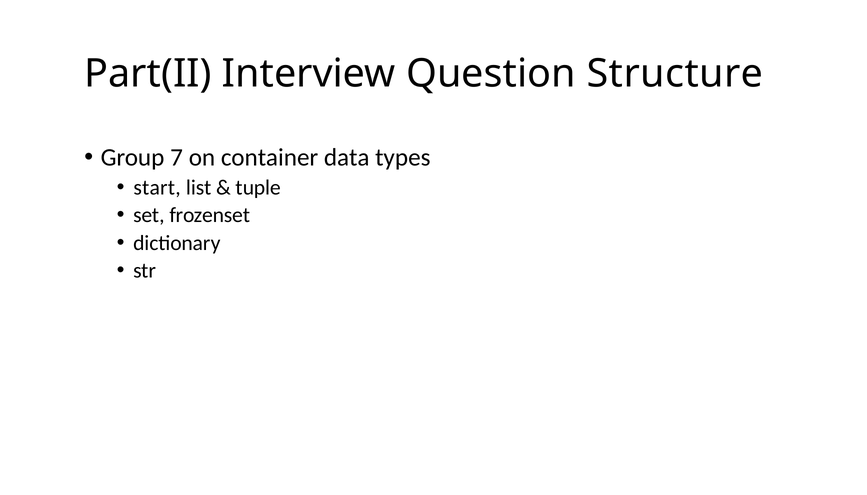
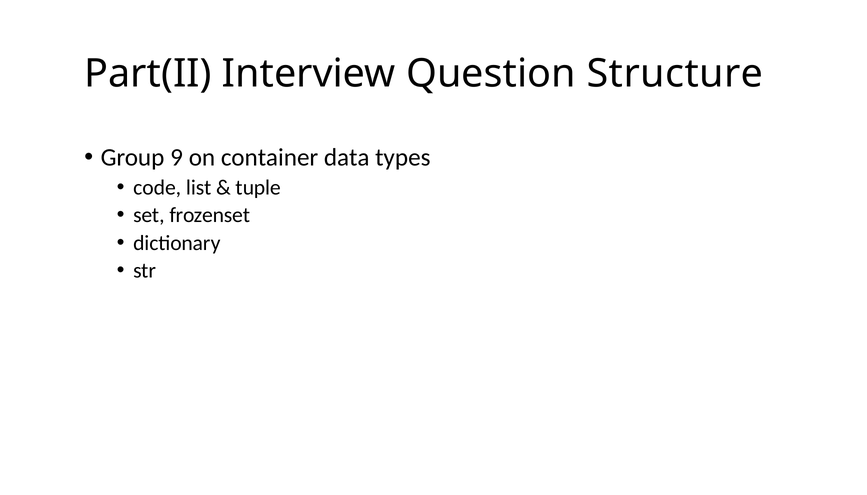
7: 7 -> 9
start: start -> code
